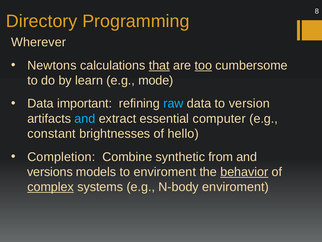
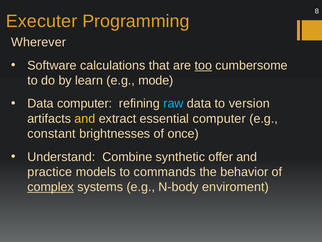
Directory: Directory -> Executer
Newtons: Newtons -> Software
that underline: present -> none
Data important: important -> computer
and at (85, 118) colour: light blue -> yellow
hello: hello -> once
Completion: Completion -> Understand
from: from -> offer
versions: versions -> practice
to enviroment: enviroment -> commands
behavior underline: present -> none
